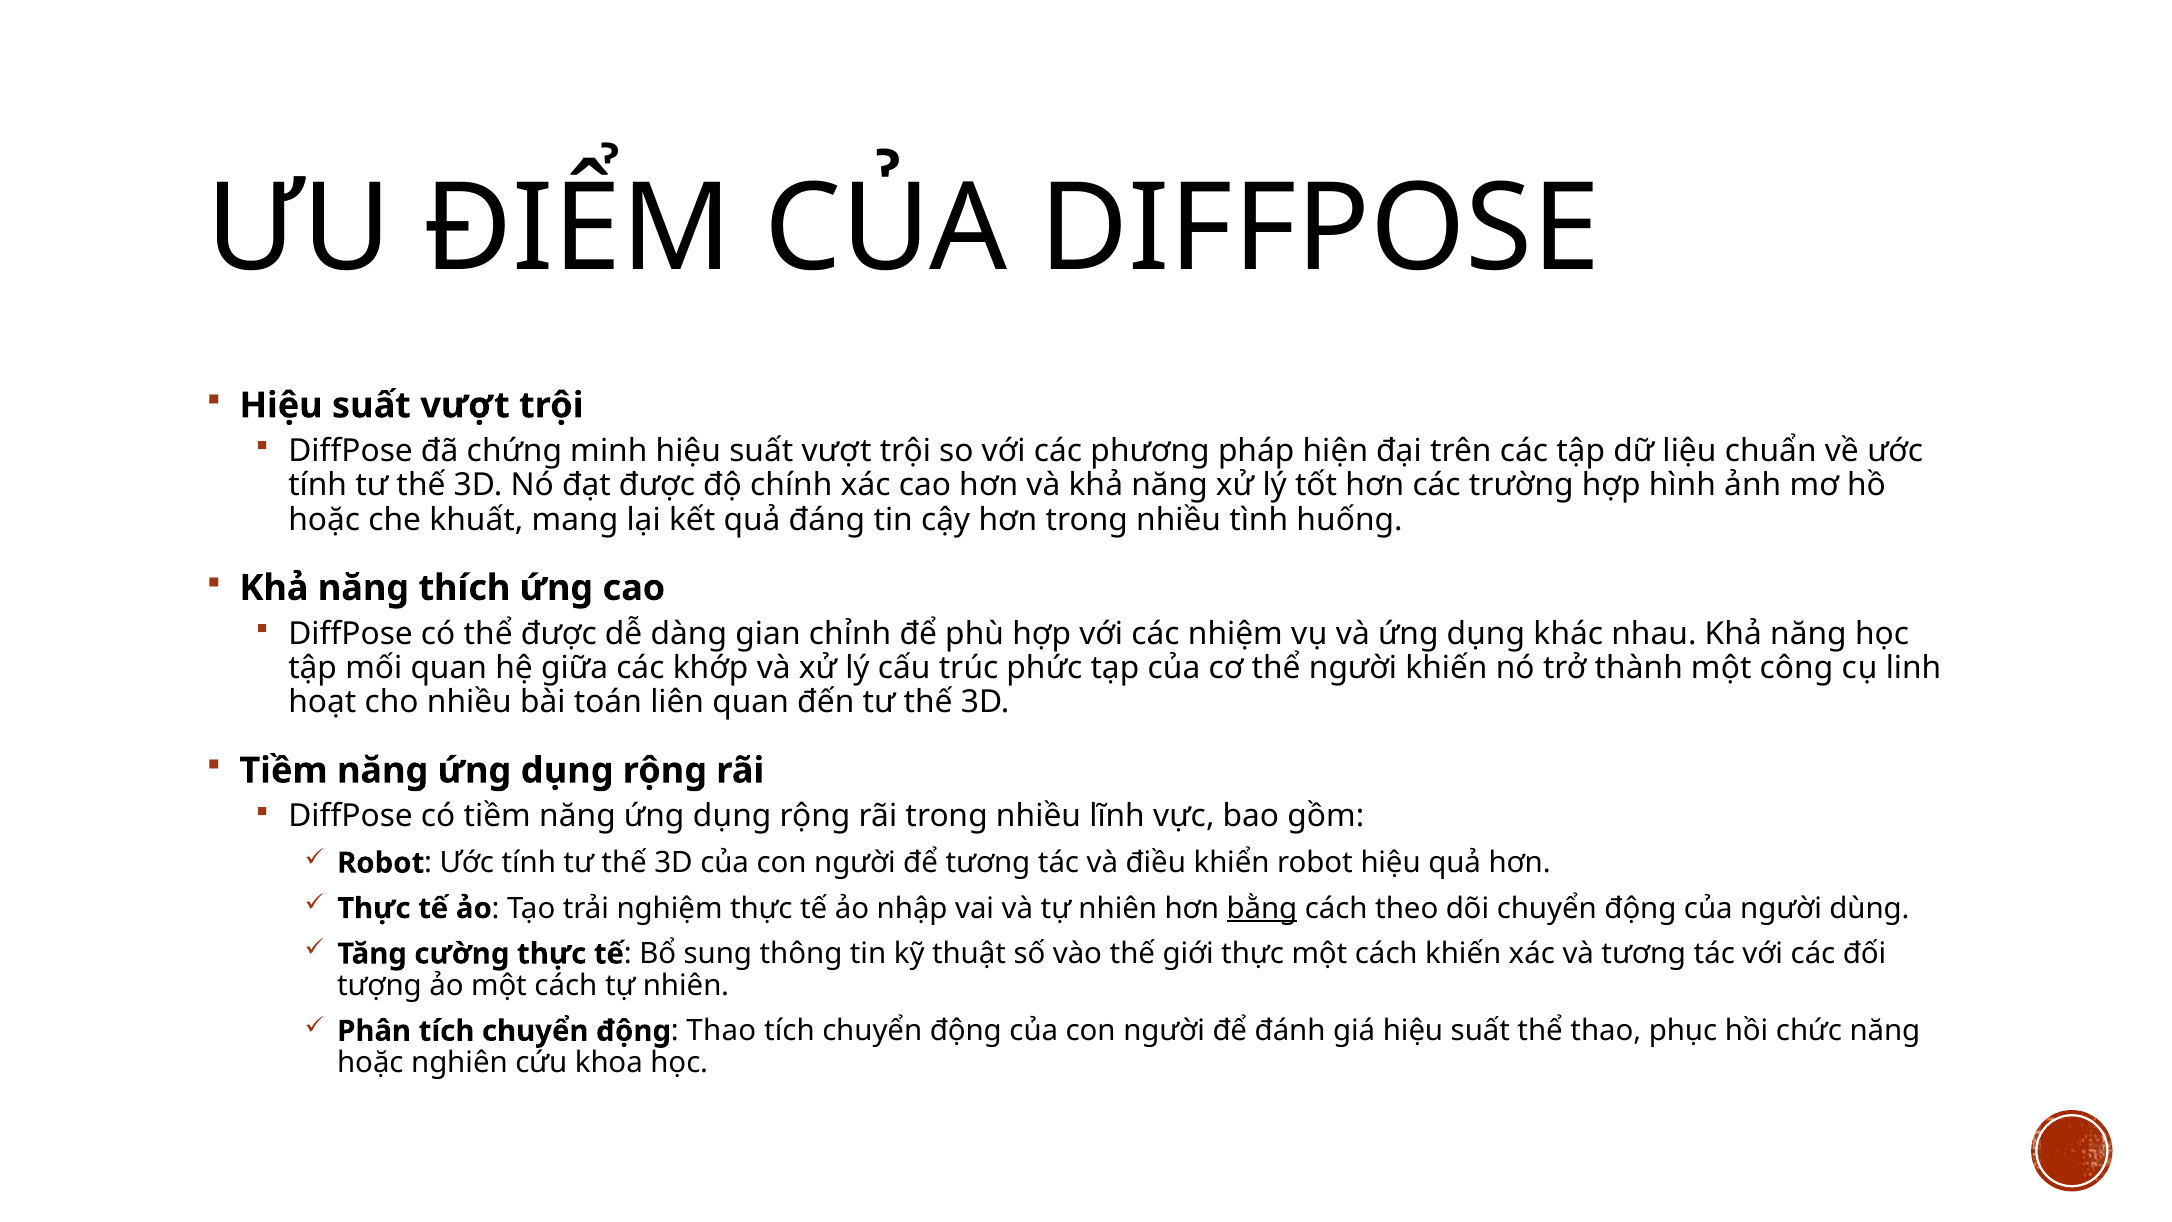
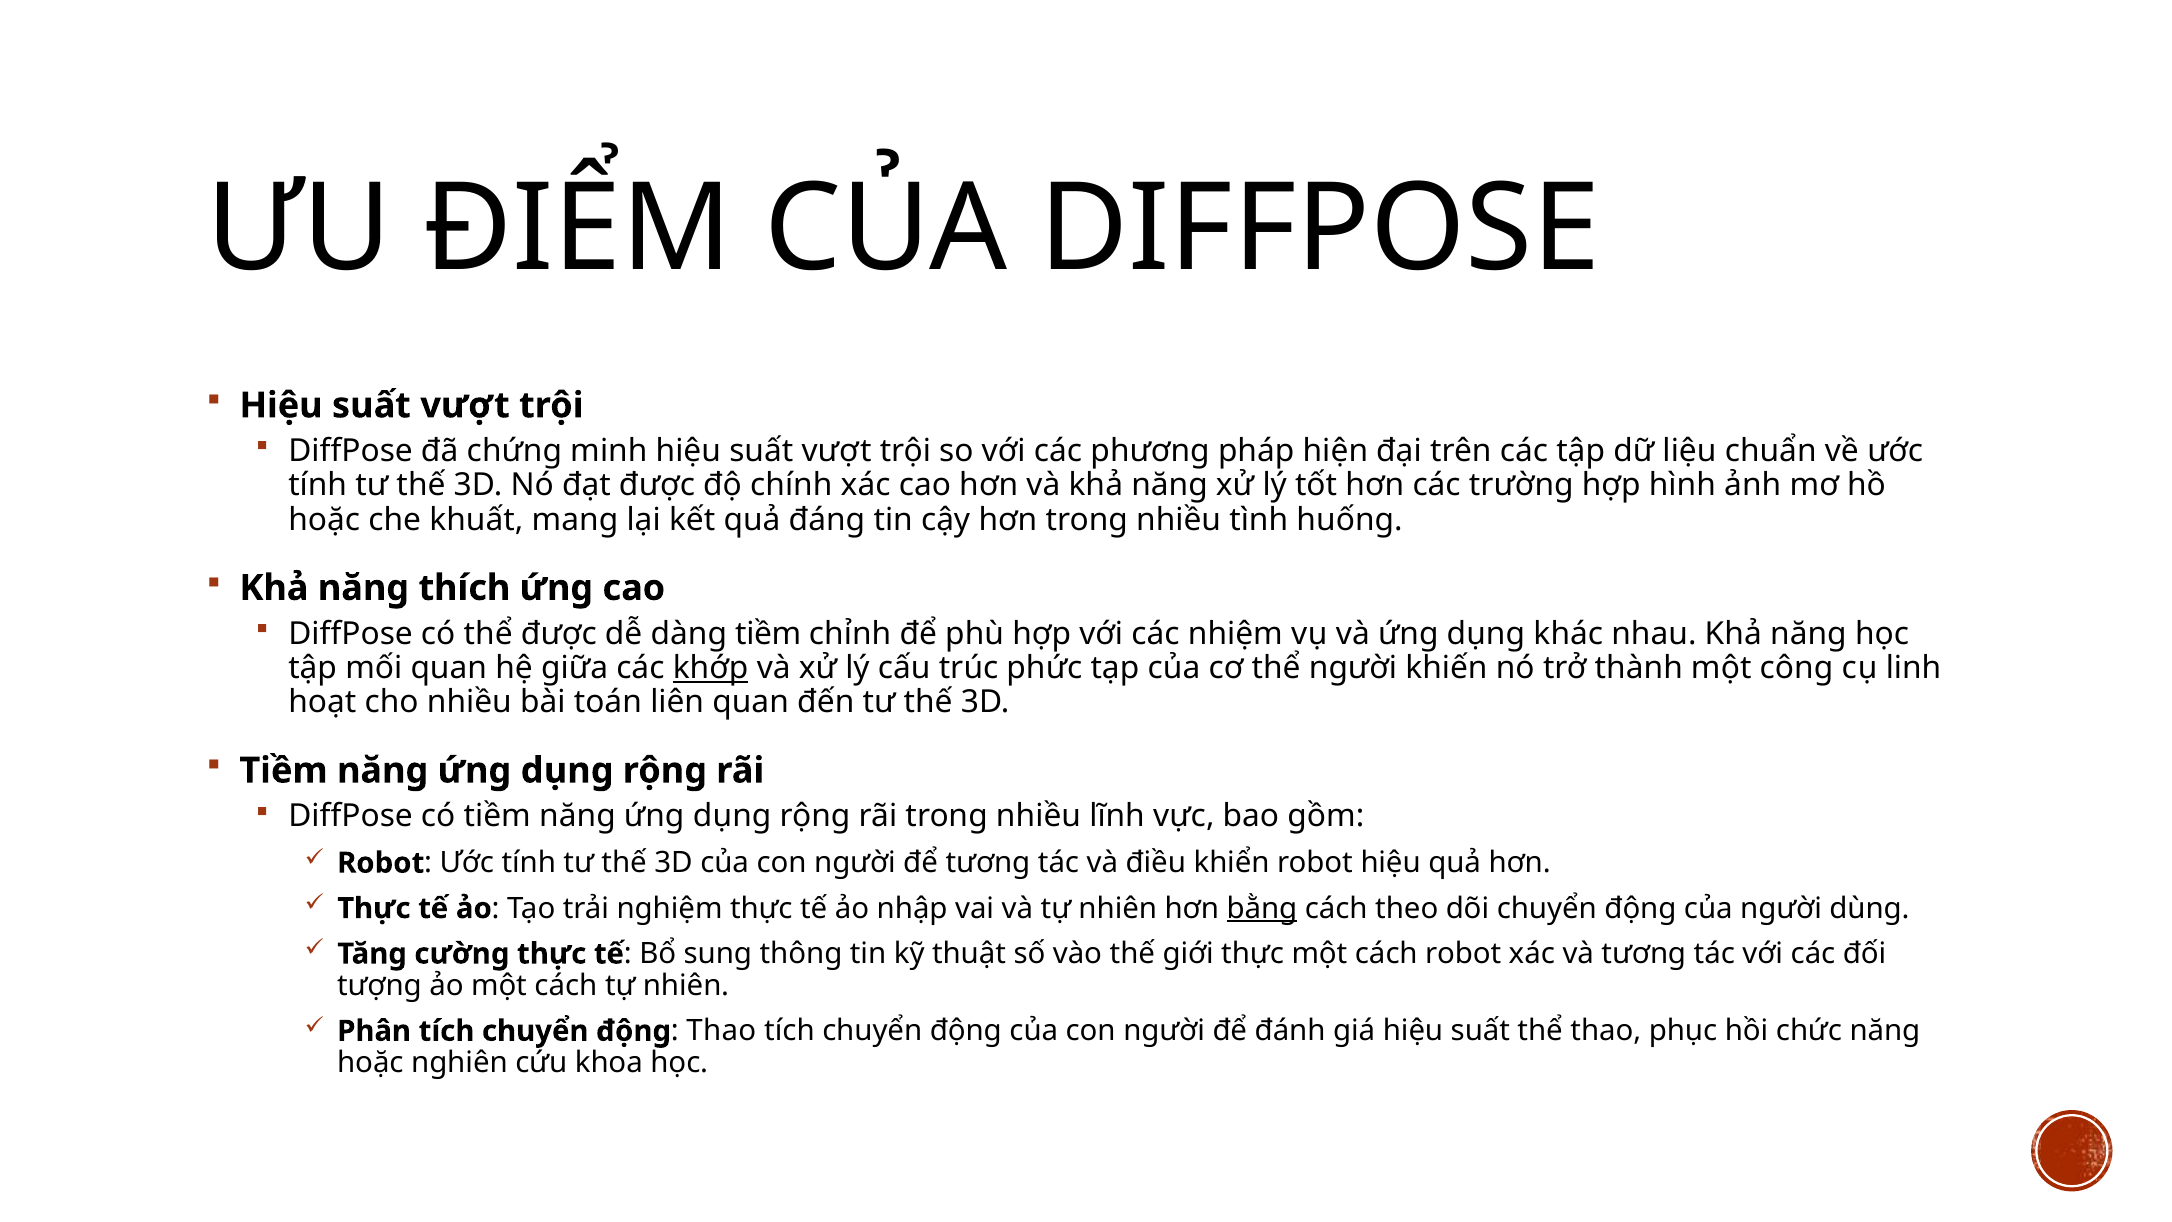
dàng gian: gian -> tiềm
khớp underline: none -> present
cách khiến: khiến -> robot
